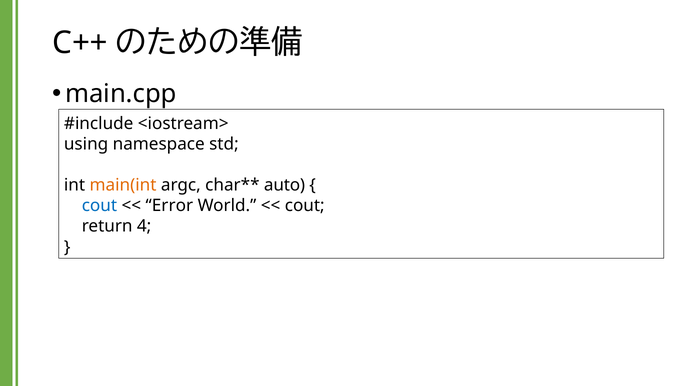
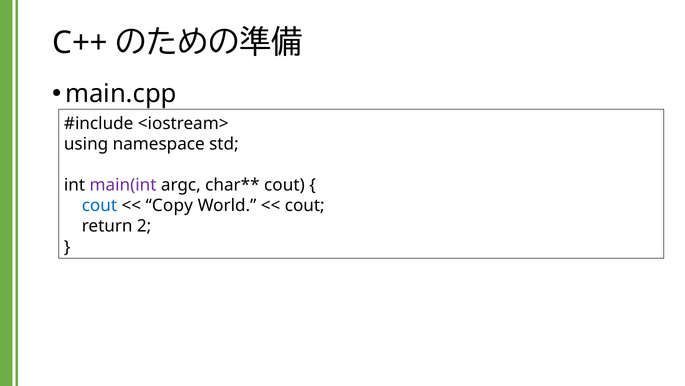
main(int colour: orange -> purple
auto at (285, 185): auto -> cout
Error: Error -> Copy
4: 4 -> 2
